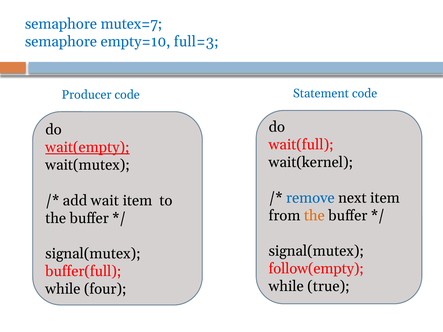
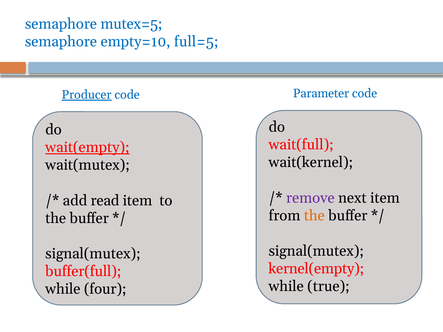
mutex=7: mutex=7 -> mutex=5
full=3: full=3 -> full=5
Producer underline: none -> present
Statement: Statement -> Parameter
remove colour: blue -> purple
wait: wait -> read
follow(empty: follow(empty -> kernel(empty
